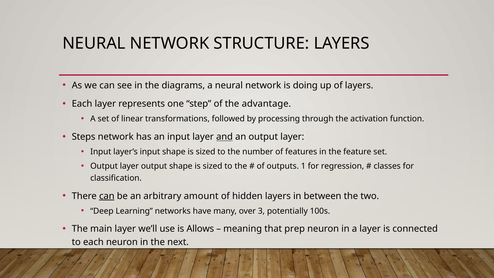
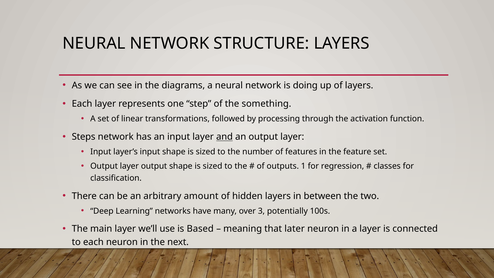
advantage: advantage -> something
can at (107, 196) underline: present -> none
Allows: Allows -> Based
prep: prep -> later
